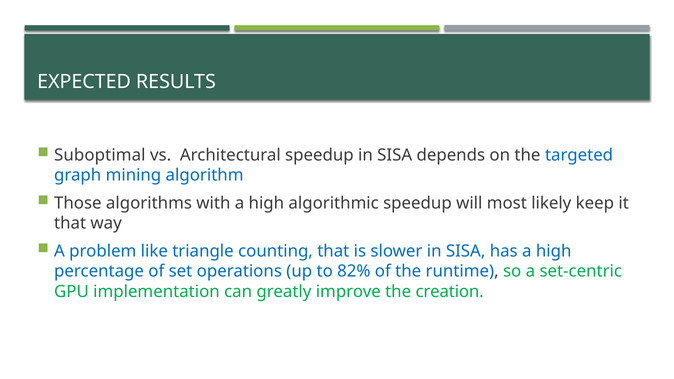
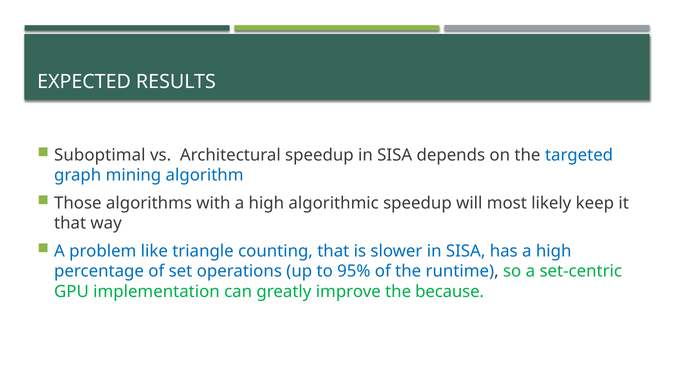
82%: 82% -> 95%
creation: creation -> because
